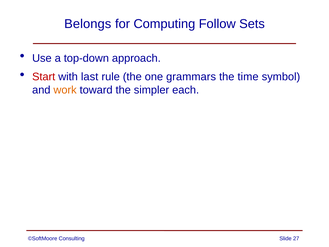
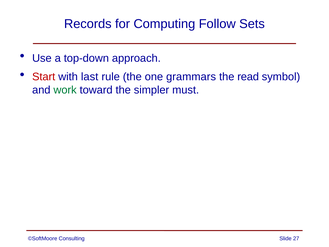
Belongs: Belongs -> Records
time: time -> read
work colour: orange -> green
each: each -> must
